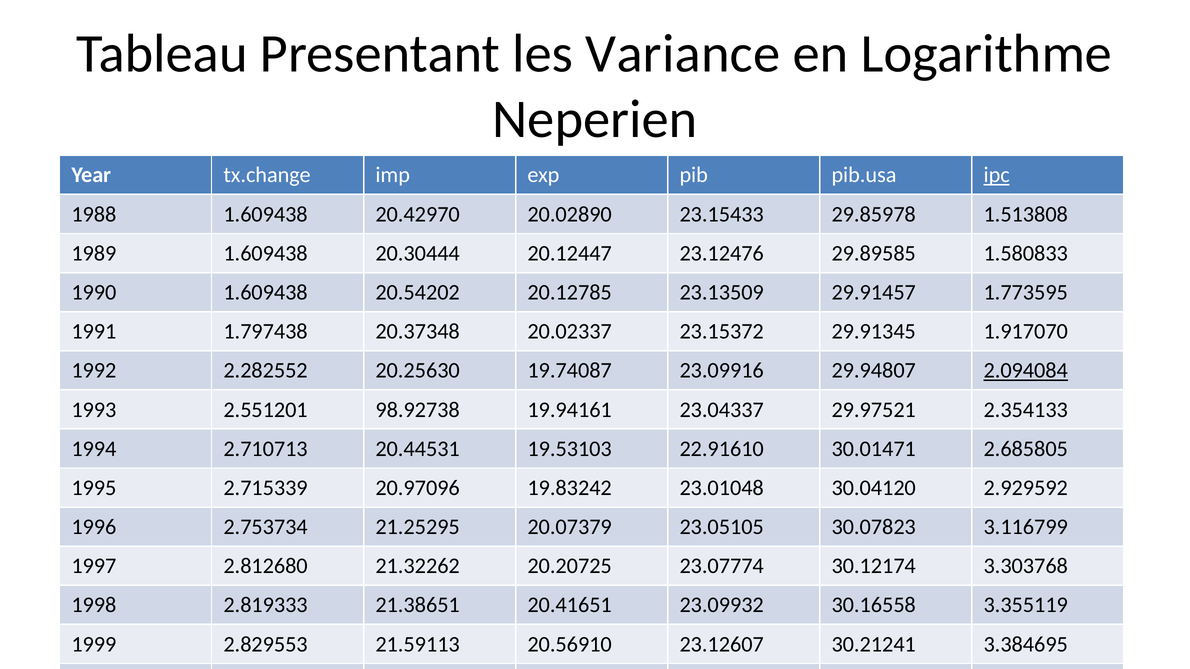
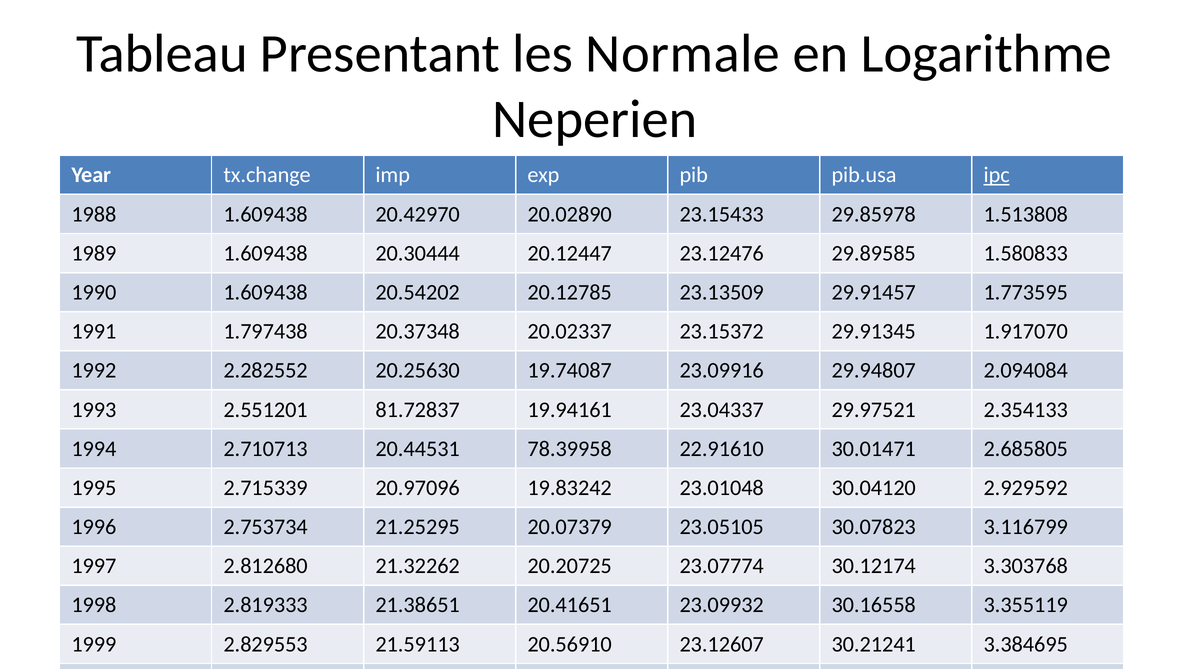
Variance: Variance -> Normale
2.094084 underline: present -> none
98.92738: 98.92738 -> 81.72837
19.53103: 19.53103 -> 78.39958
